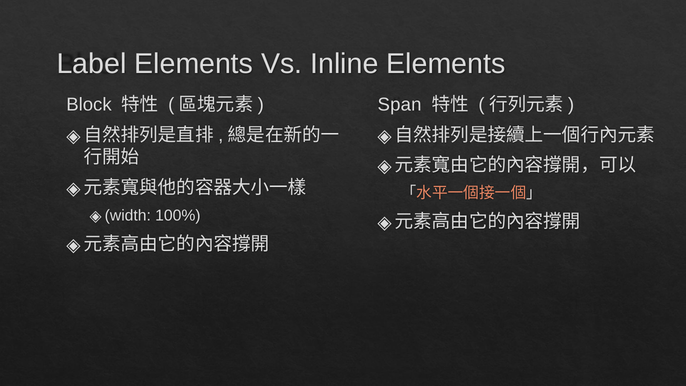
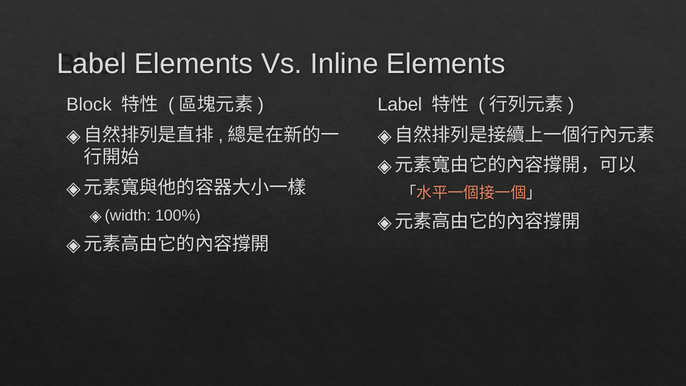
Span at (400, 105): Span -> Label
